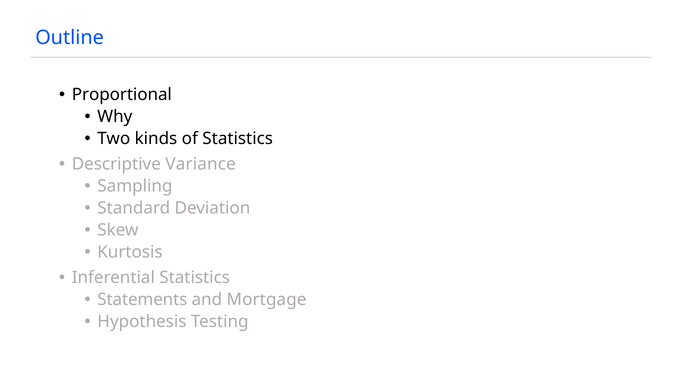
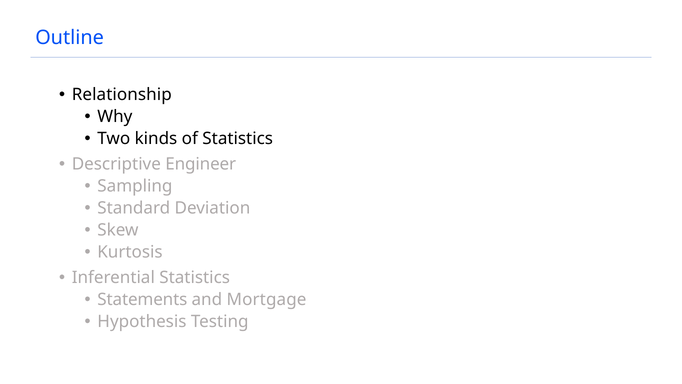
Proportional: Proportional -> Relationship
Variance: Variance -> Engineer
